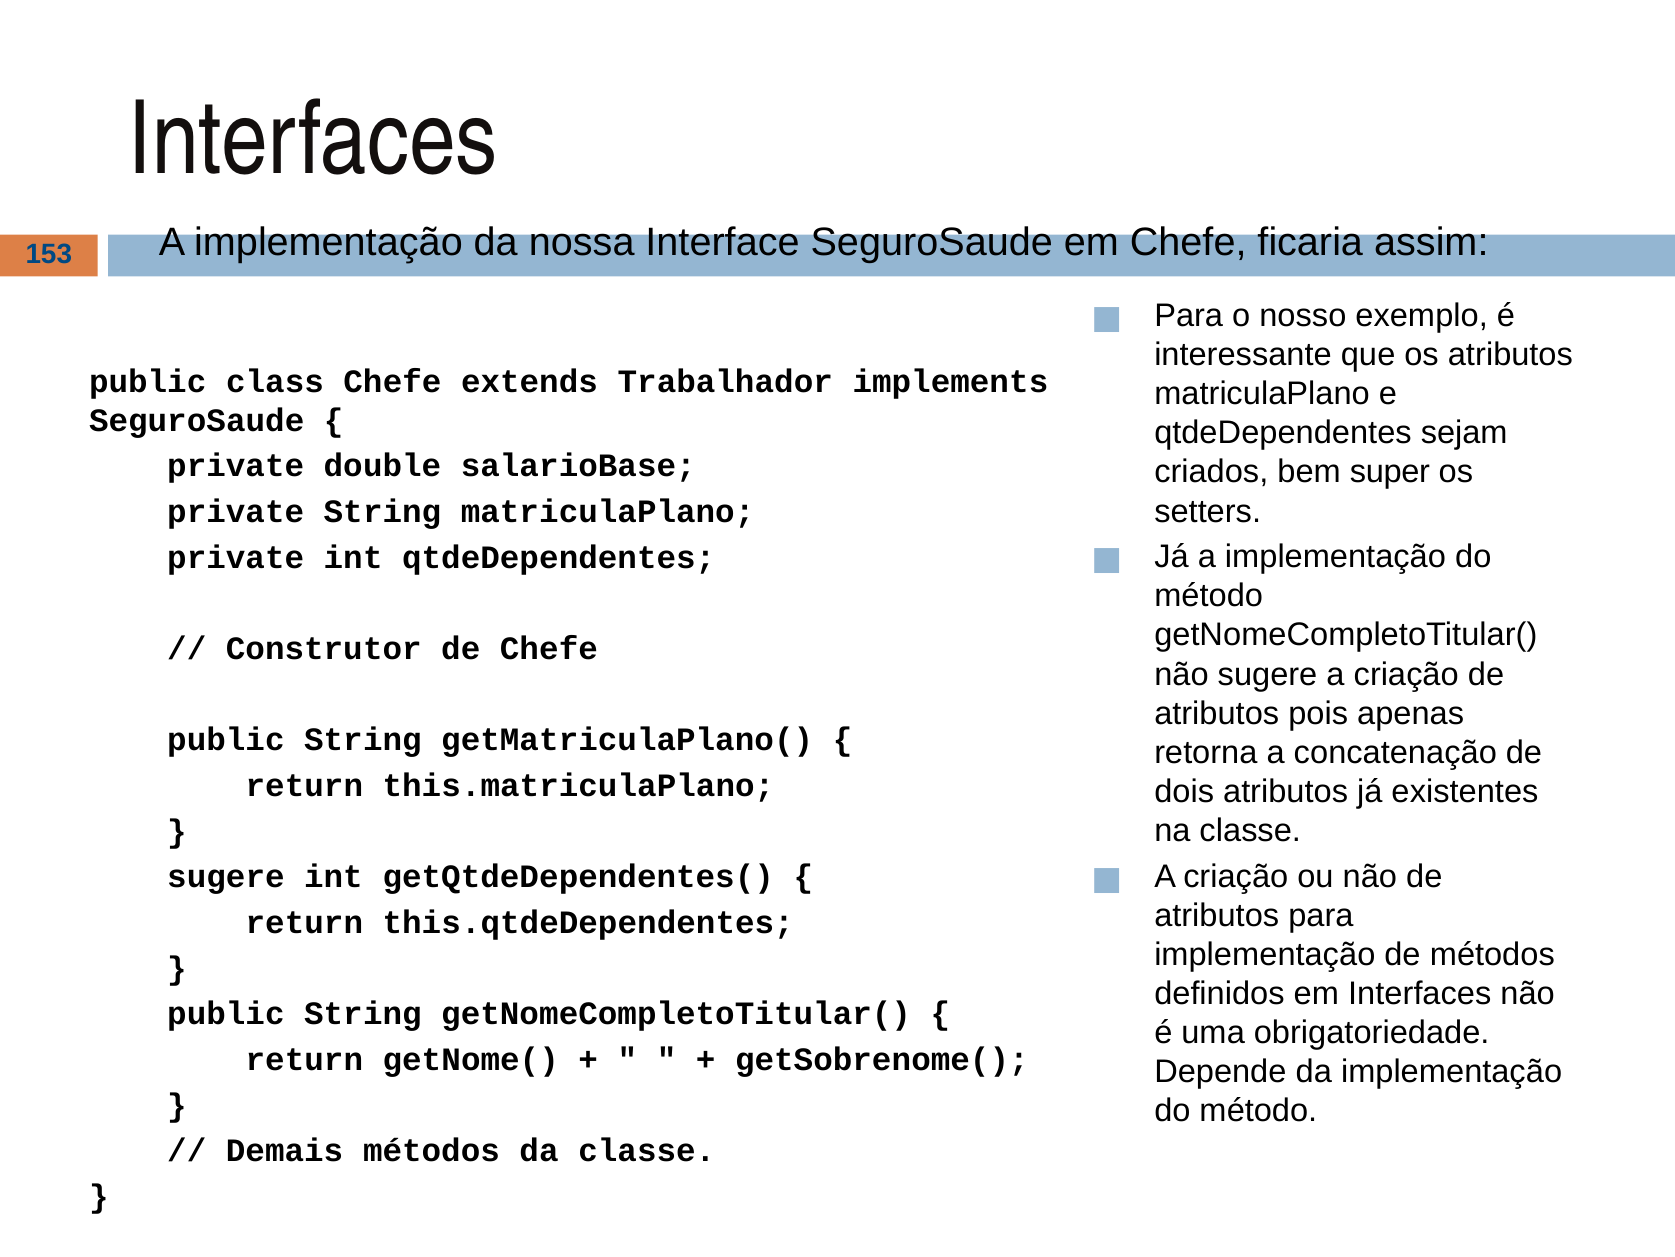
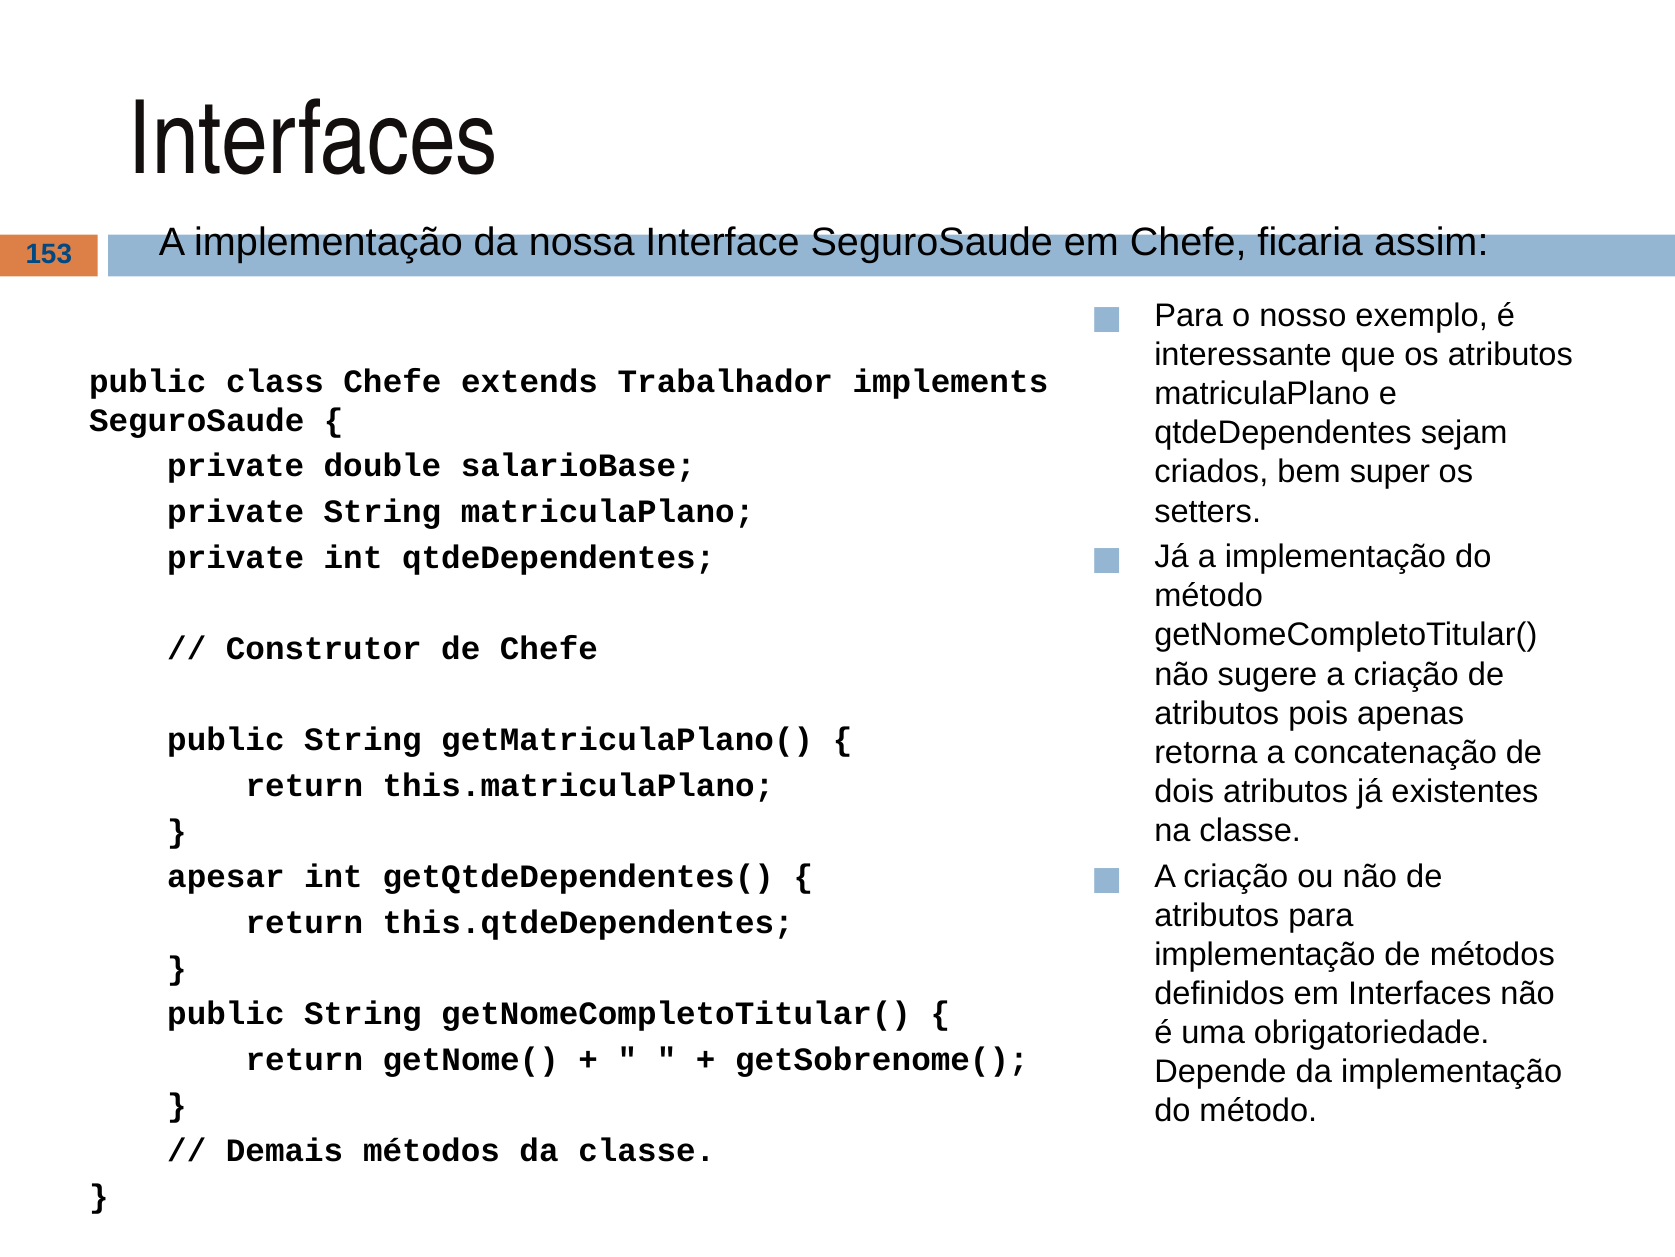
sugere at (226, 877): sugere -> apesar
